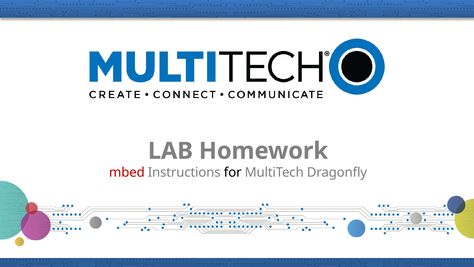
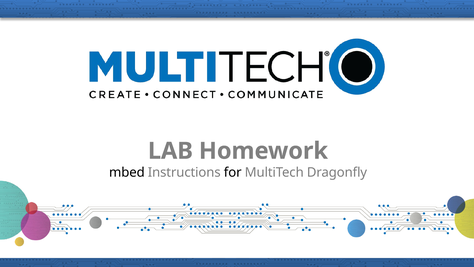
mbed colour: red -> black
